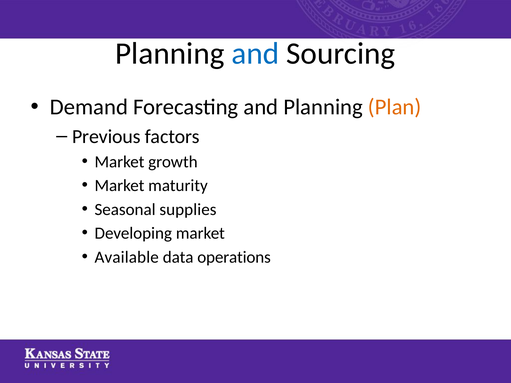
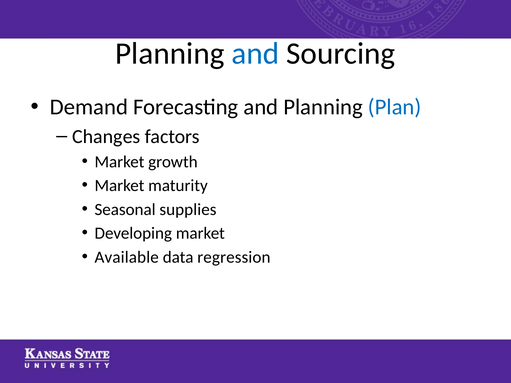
Plan colour: orange -> blue
Previous: Previous -> Changes
operations: operations -> regression
